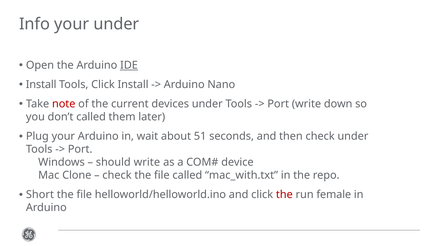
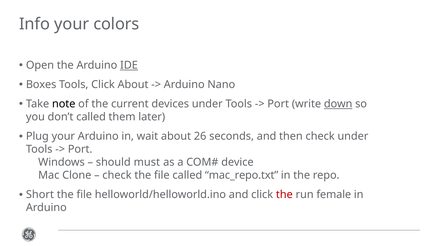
your under: under -> colors
Install at (41, 84): Install -> Boxes
Click Install: Install -> About
note colour: red -> black
down underline: none -> present
51: 51 -> 26
should write: write -> must
mac_with.txt: mac_with.txt -> mac_repo.txt
